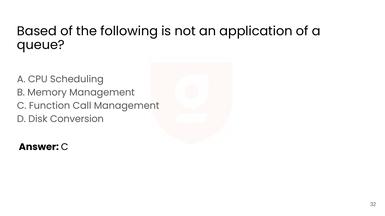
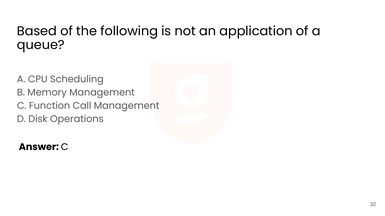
Conversion: Conversion -> Operations
